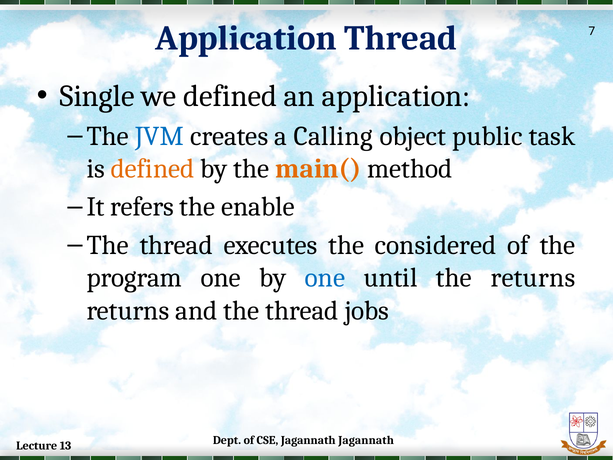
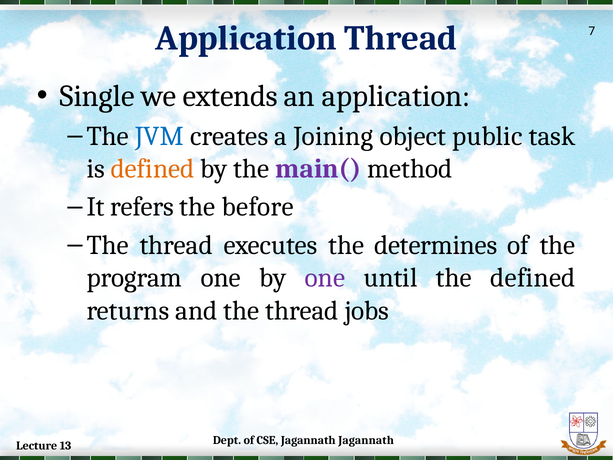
we defined: defined -> extends
Calling: Calling -> Joining
main( colour: orange -> purple
enable: enable -> before
considered: considered -> determines
one at (325, 278) colour: blue -> purple
the returns: returns -> defined
